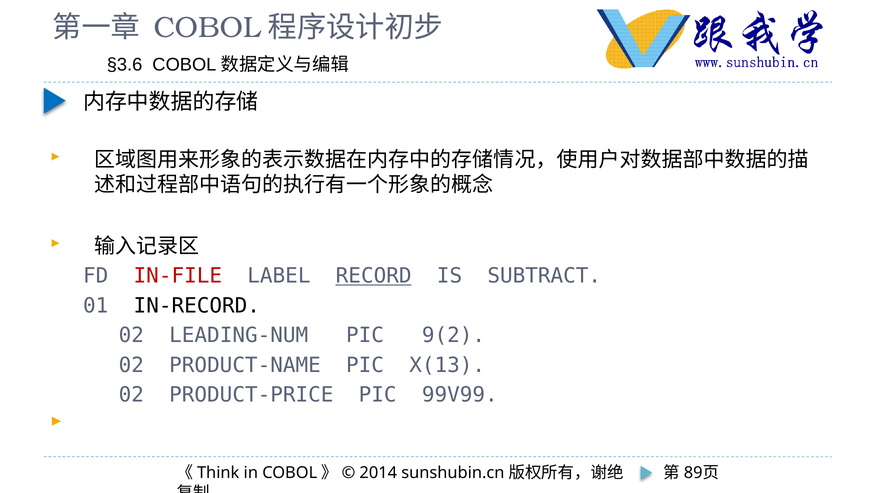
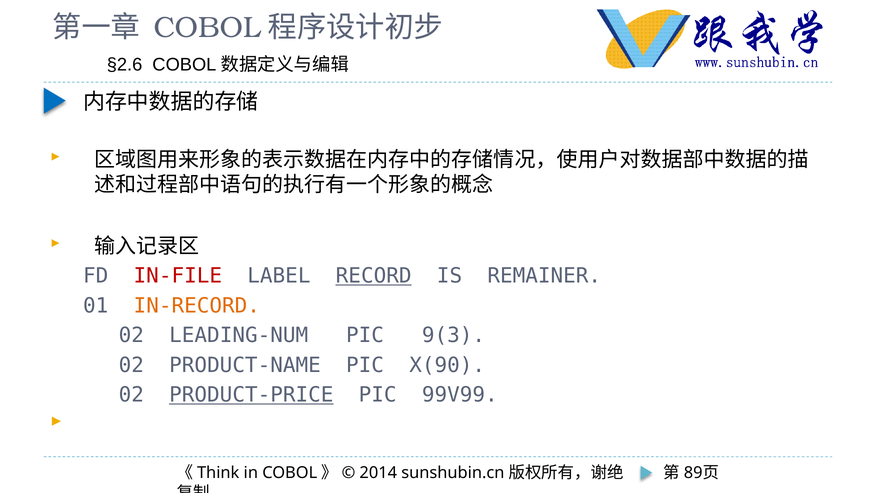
§3.6: §3.6 -> §2.6
SUBTRACT: SUBTRACT -> REMAINER
IN-RECORD colour: black -> orange
9(2: 9(2 -> 9(3
X(13: X(13 -> X(90
PRODUCT-PRICE underline: none -> present
